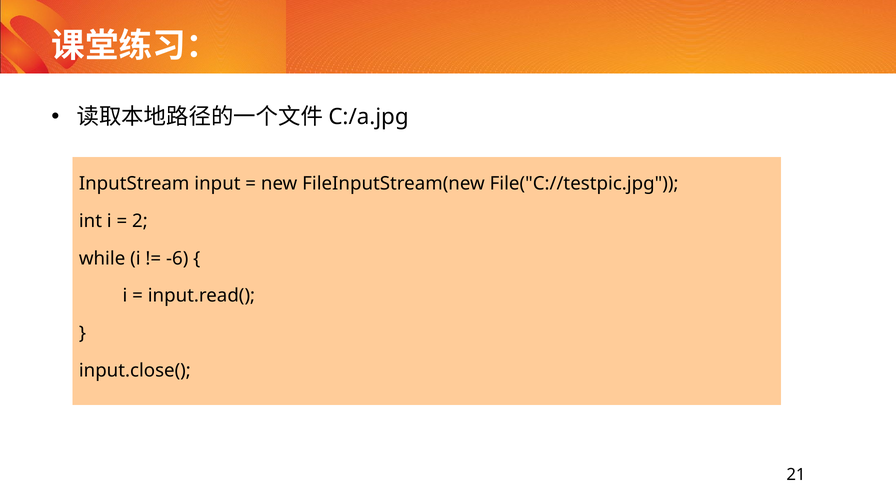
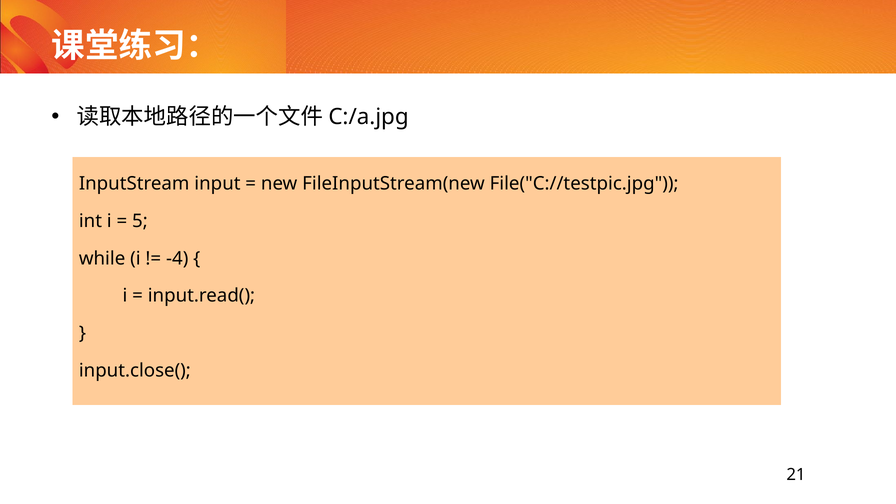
2: 2 -> 5
-6: -6 -> -4
